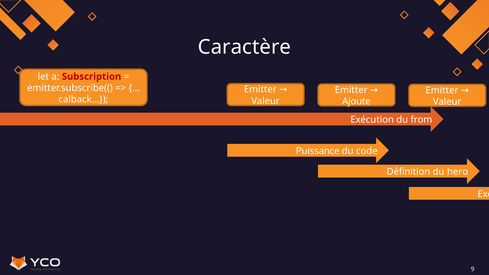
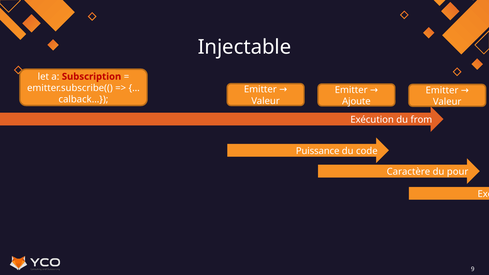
Caractère: Caractère -> Injectable
Définition: Définition -> Caractère
hero: hero -> pour
